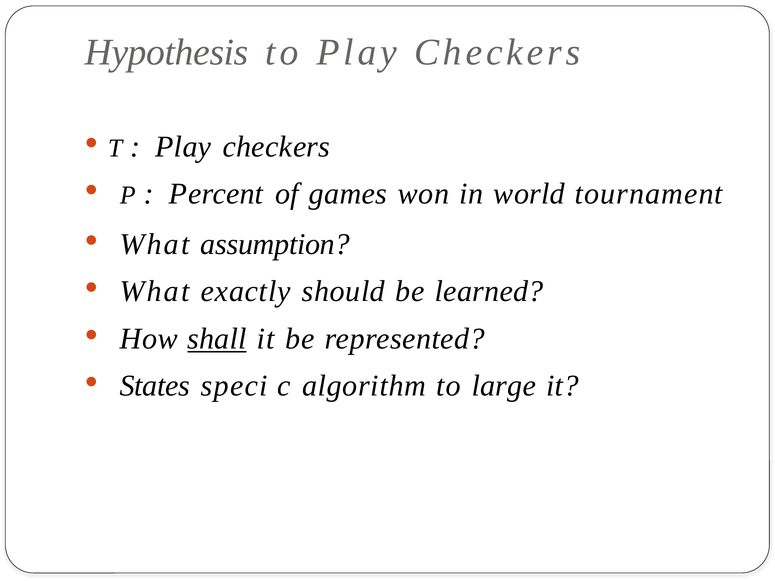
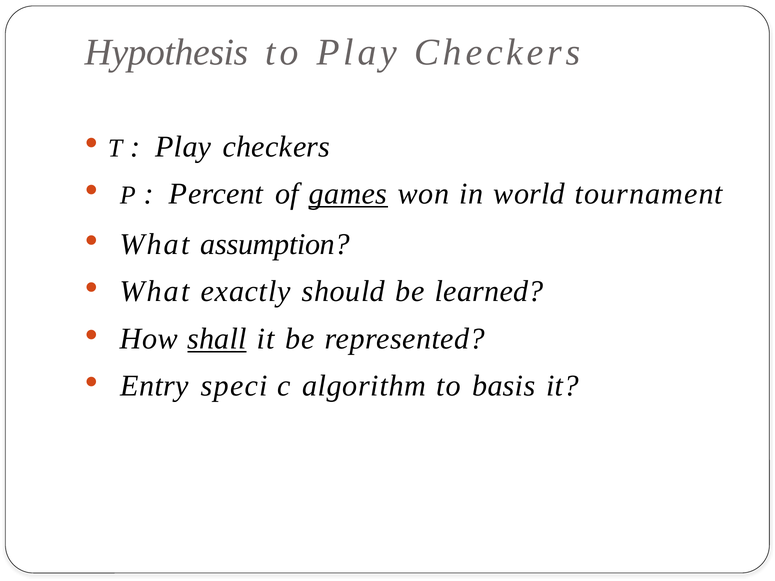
games underline: none -> present
States: States -> Entry
large: large -> basis
